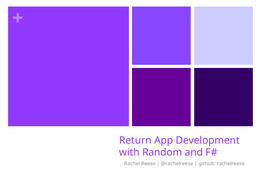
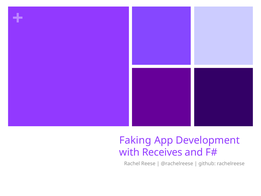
Return: Return -> Faking
Random: Random -> Receives
